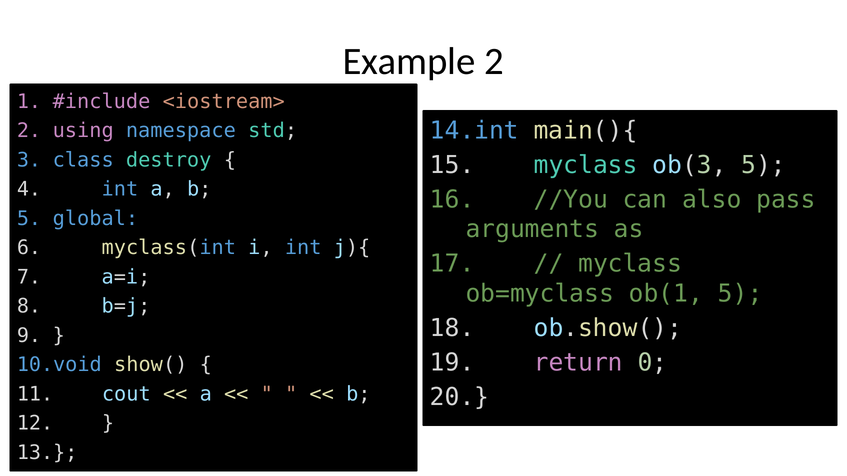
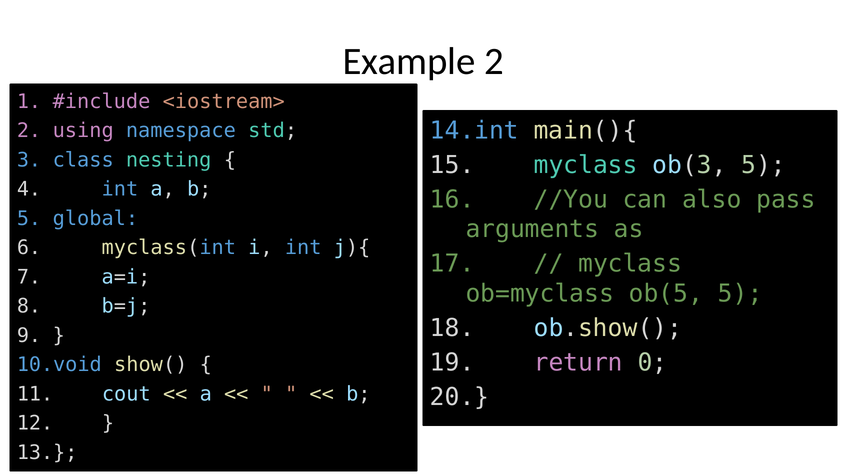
destroy: destroy -> nesting
ob(1: ob(1 -> ob(5
